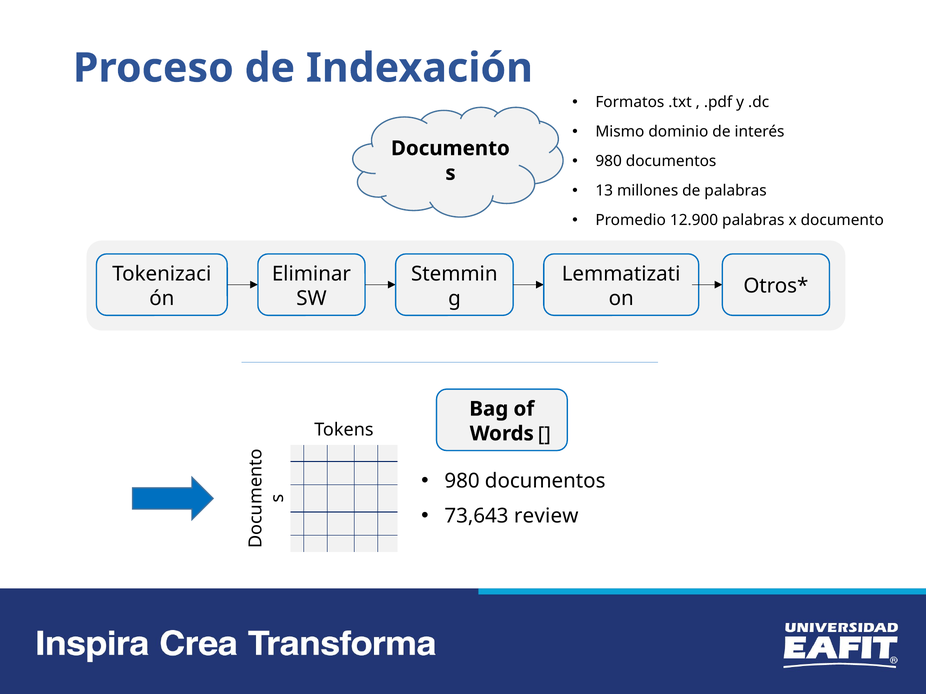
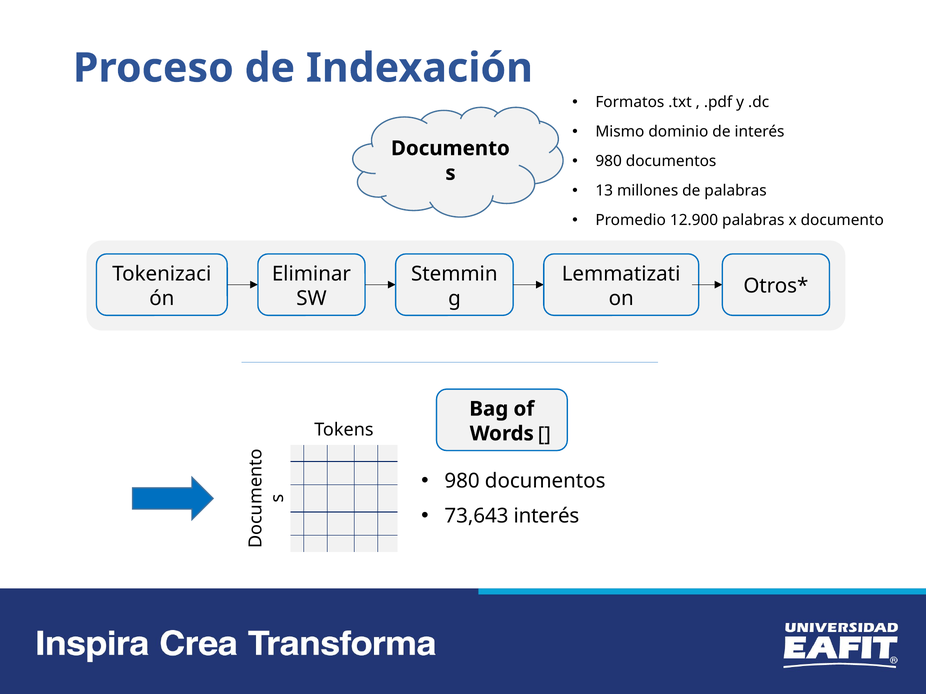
73,643 review: review -> interés
